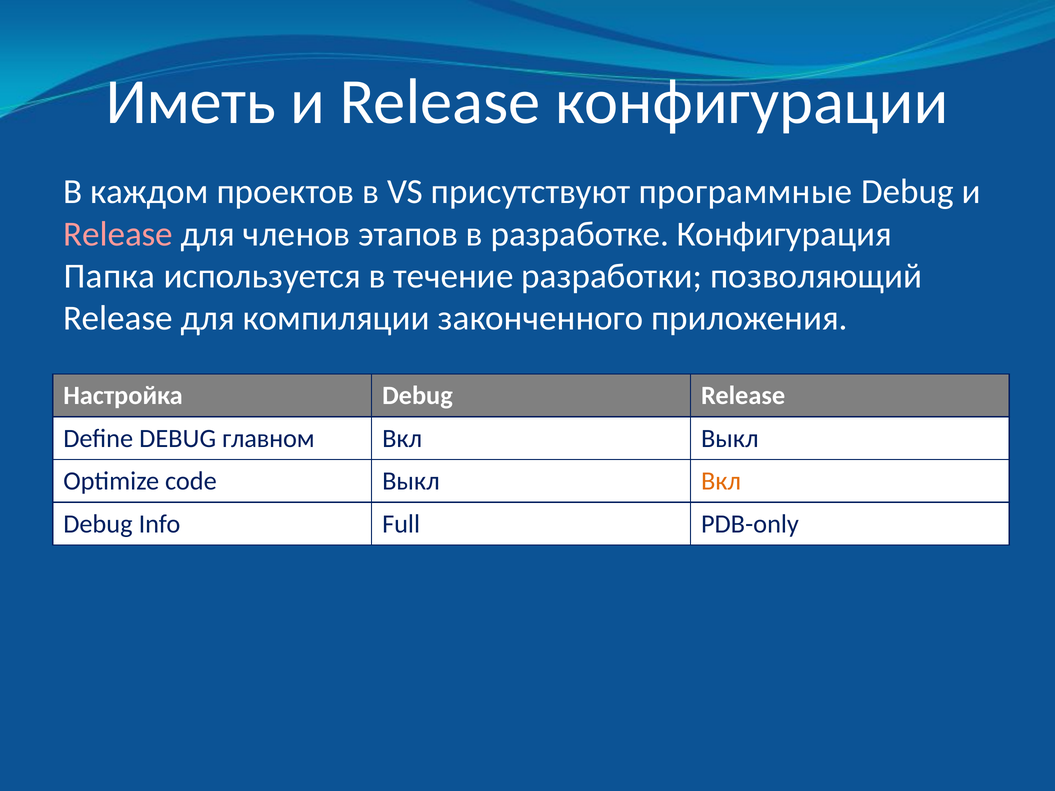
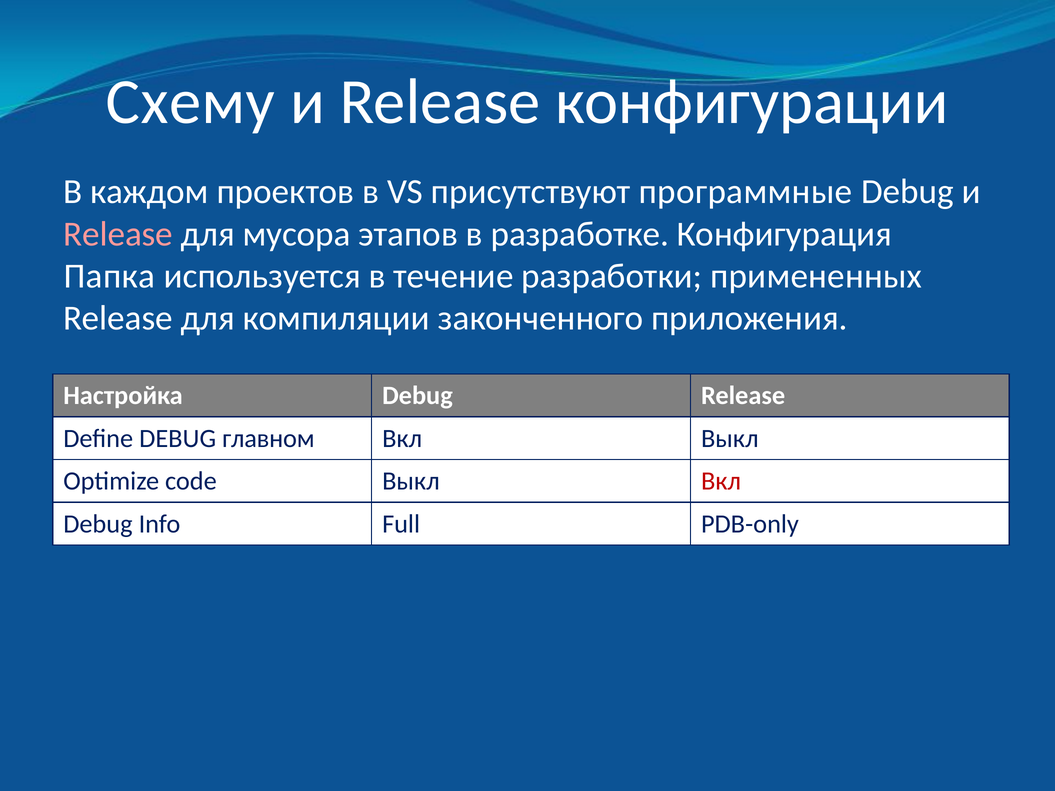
Иметь: Иметь -> Схему
членов: членов -> мусора
позволяющий: позволяющий -> примененных
Вкл at (721, 481) colour: orange -> red
